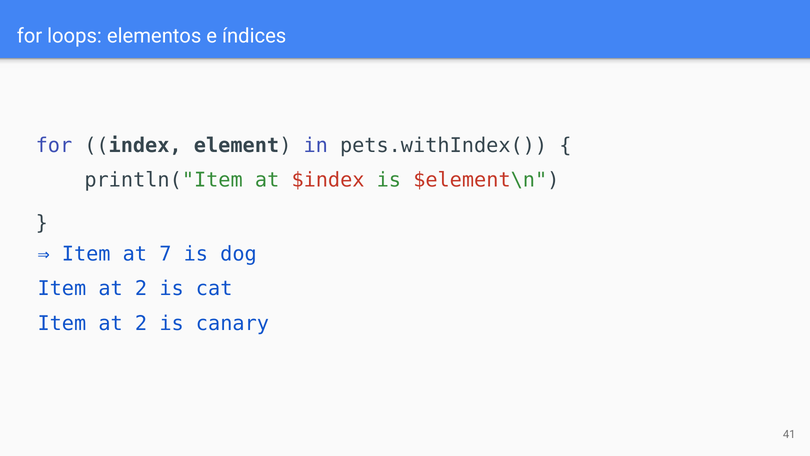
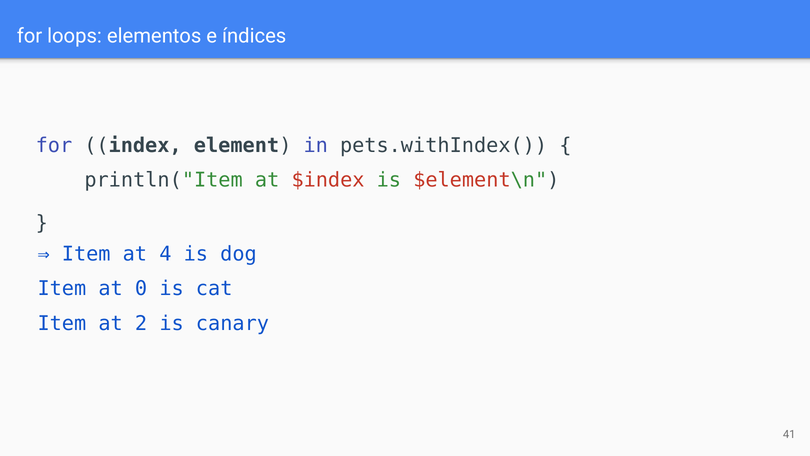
7: 7 -> 4
2 at (141, 289): 2 -> 0
